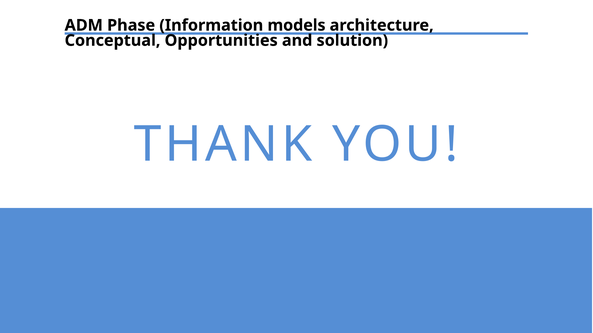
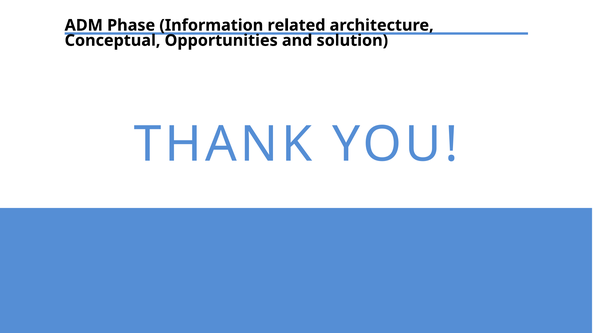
models: models -> related
